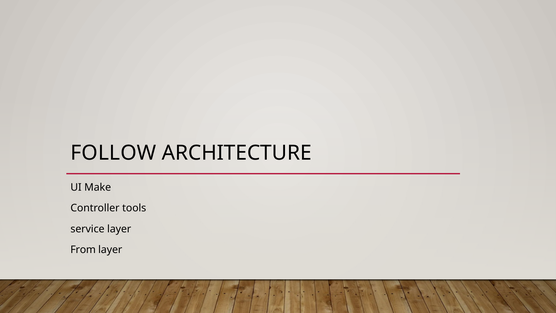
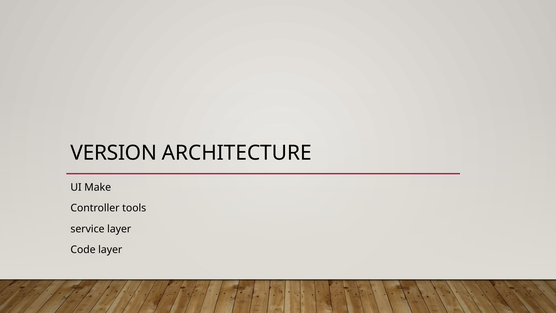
FOLLOW: FOLLOW -> VERSION
From: From -> Code
